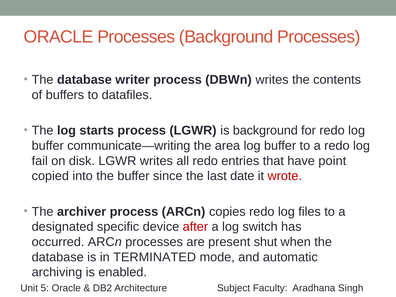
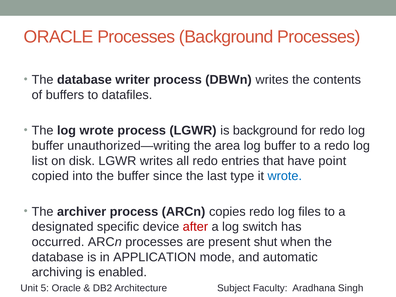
log starts: starts -> wrote
communicate—writing: communicate—writing -> unauthorized—writing
fail: fail -> list
date: date -> type
wrote at (285, 176) colour: red -> blue
TERMINATED: TERMINATED -> APPLICATION
